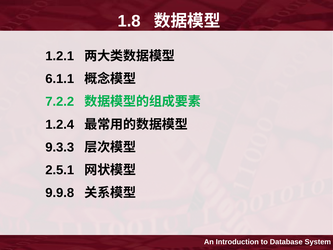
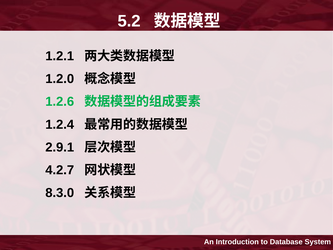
1.8: 1.8 -> 5.2
6.1.1: 6.1.1 -> 1.2.0
7.2.2: 7.2.2 -> 1.2.6
9.3.3: 9.3.3 -> 2.9.1
2.5.1: 2.5.1 -> 4.2.7
9.9.8: 9.9.8 -> 8.3.0
